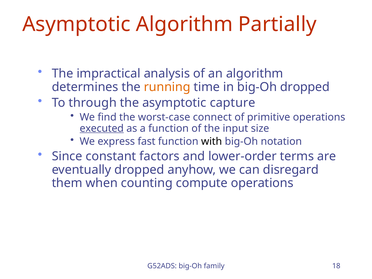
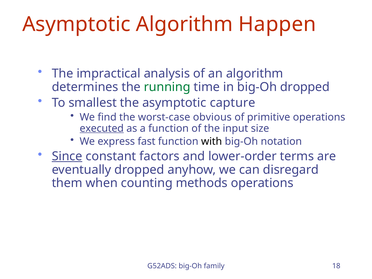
Partially: Partially -> Happen
running colour: orange -> green
through: through -> smallest
connect: connect -> obvious
Since underline: none -> present
compute: compute -> methods
